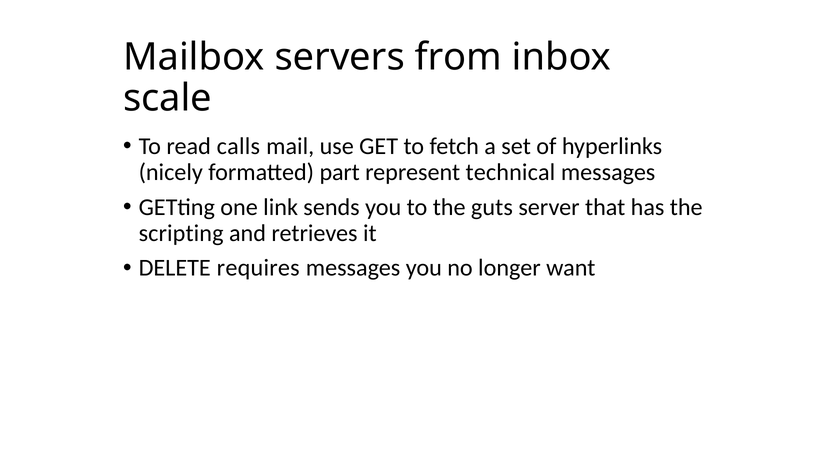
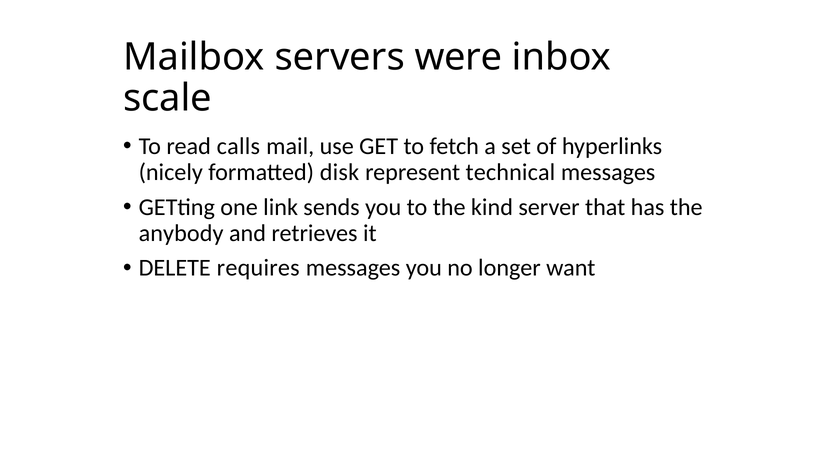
from: from -> were
part: part -> disk
guts: guts -> kind
scripting: scripting -> anybody
